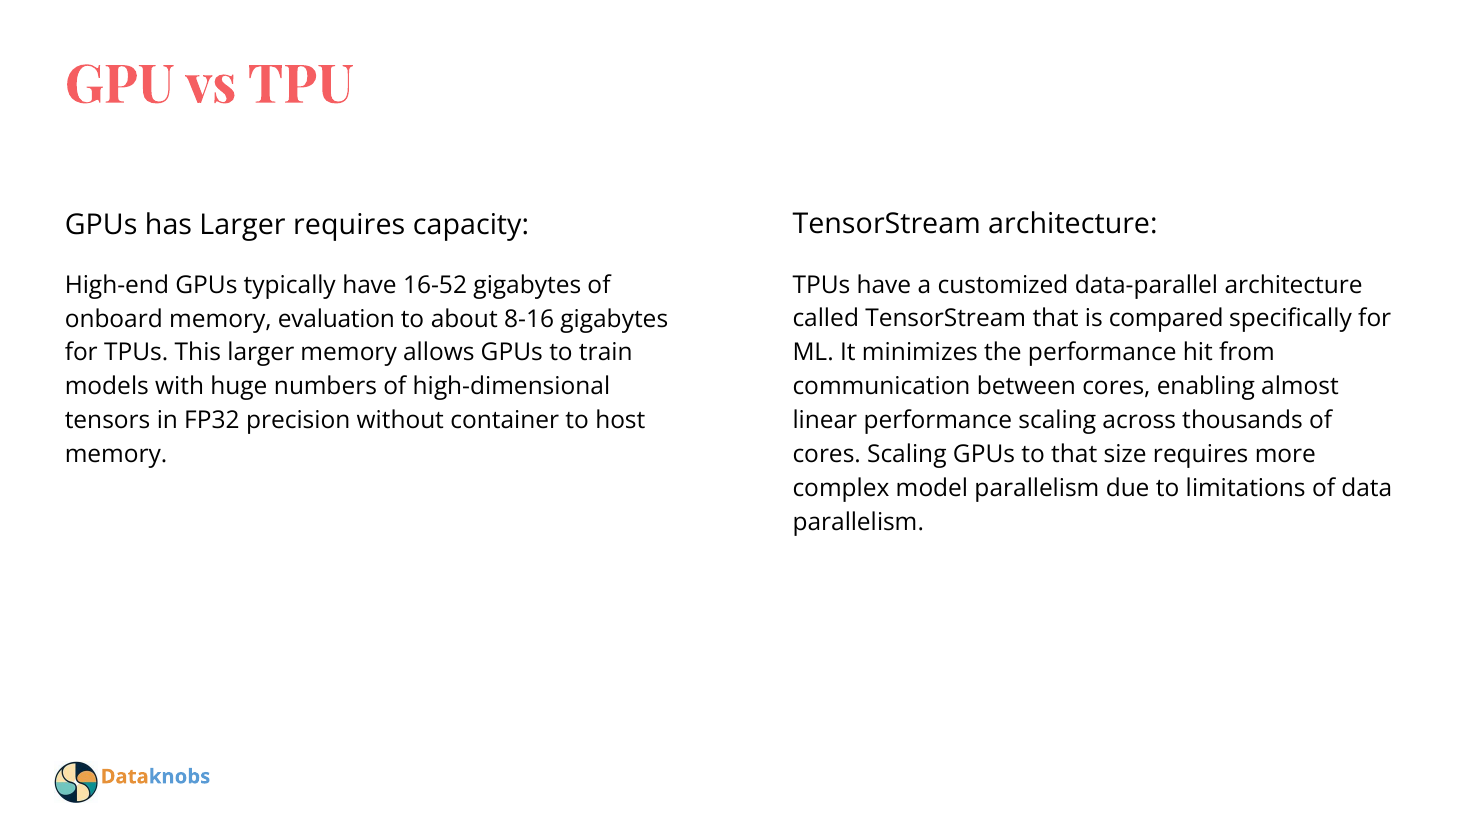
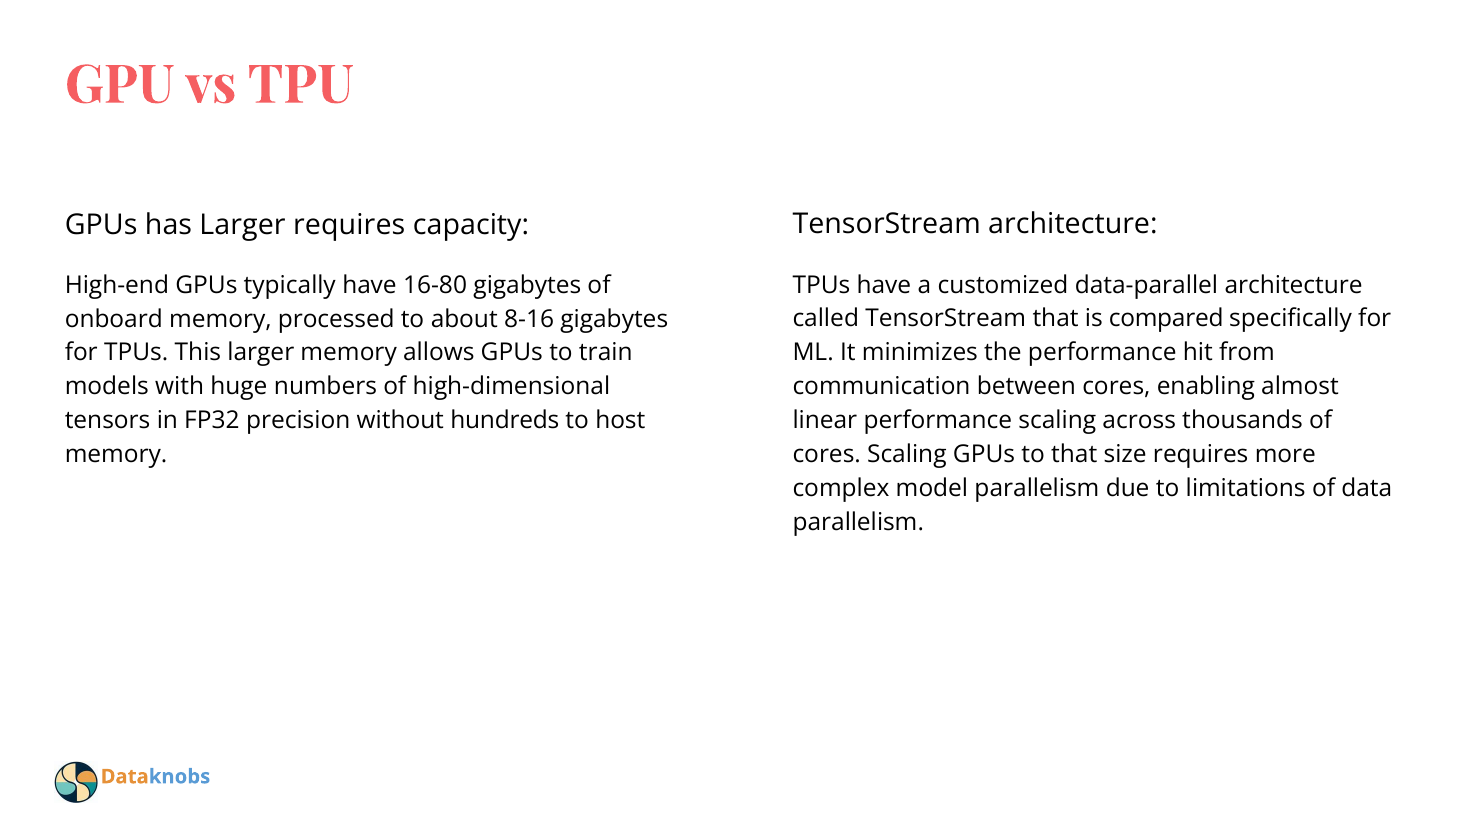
16-52: 16-52 -> 16-80
evaluation: evaluation -> processed
container: container -> hundreds
